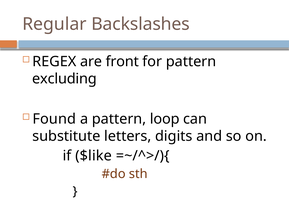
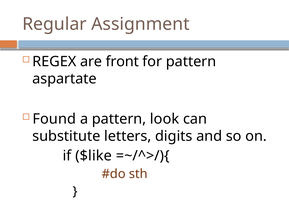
Backslashes: Backslashes -> Assignment
excluding: excluding -> aspartate
loop: loop -> look
